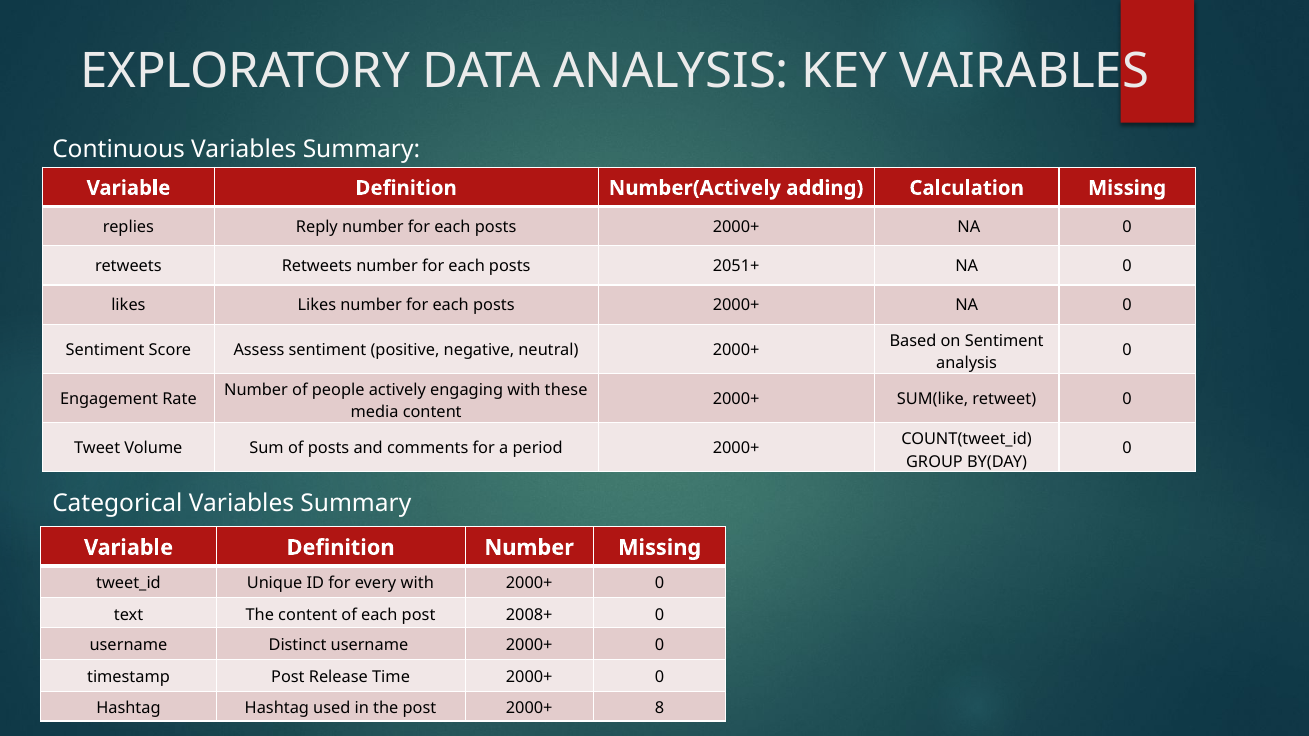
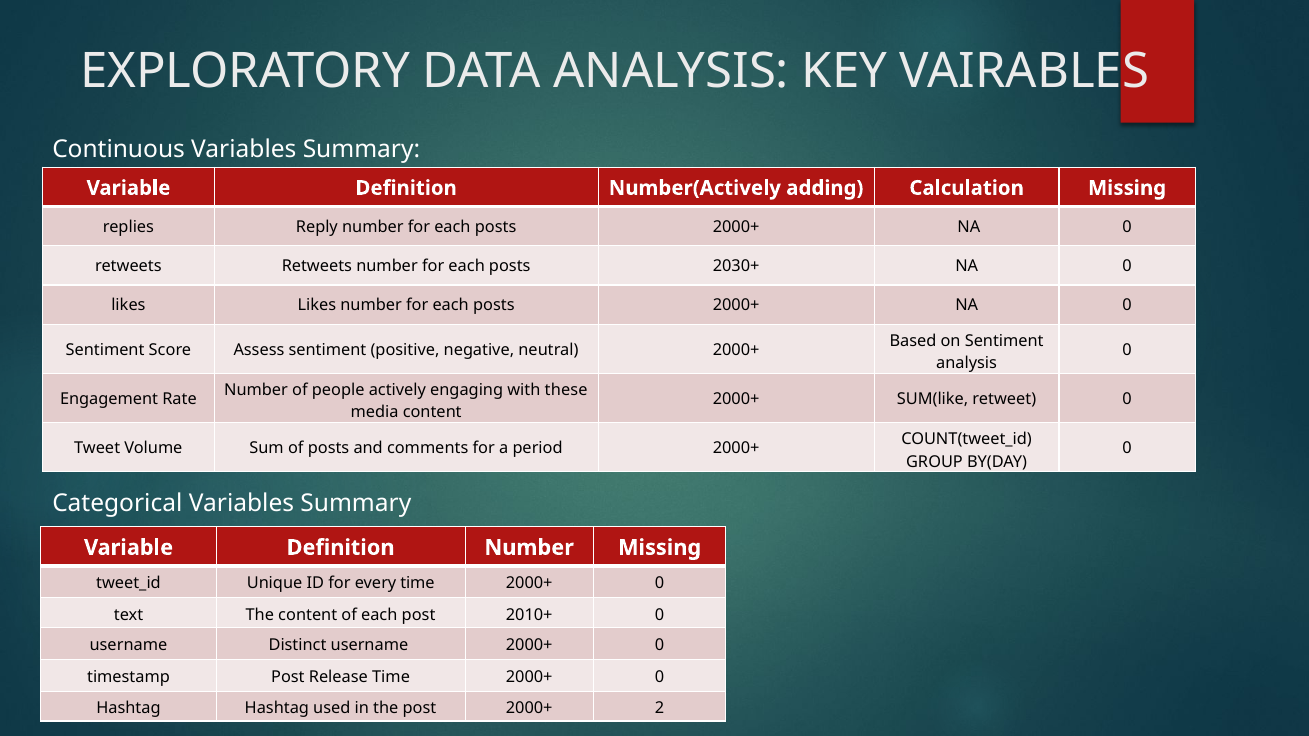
2051+: 2051+ -> 2030+
every with: with -> time
2008+: 2008+ -> 2010+
8: 8 -> 2
